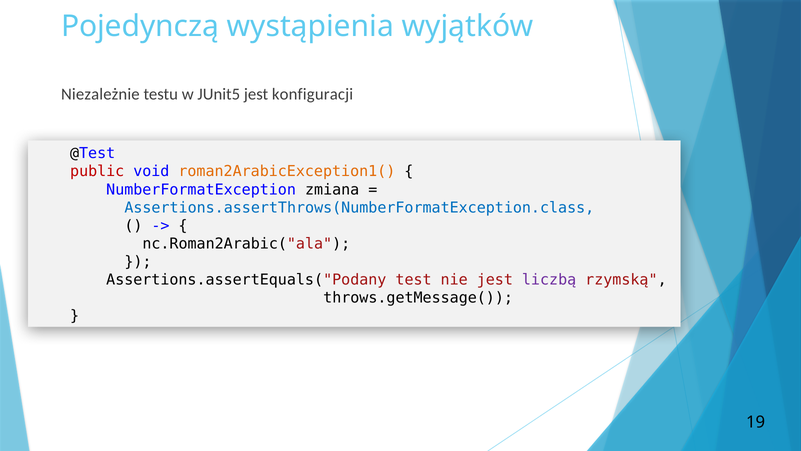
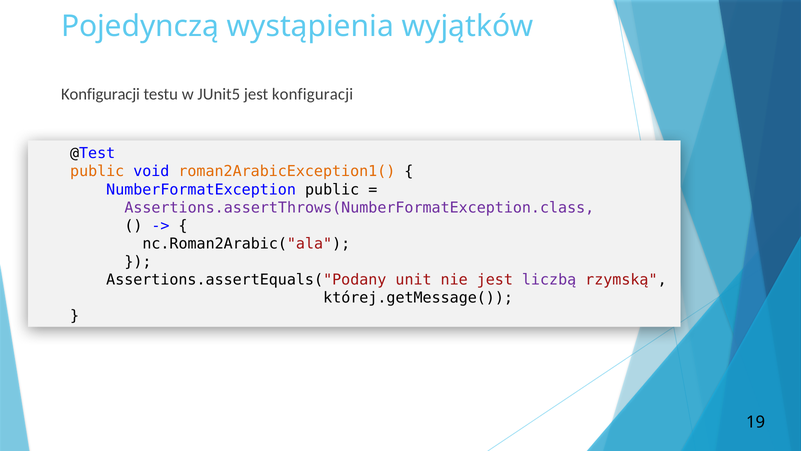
Niezależnie at (100, 94): Niezależnie -> Konfiguracji
public at (97, 171) colour: red -> orange
NumberFormatException zmiana: zmiana -> public
Assertions.assertThrows(NumberFormatException.class colour: blue -> purple
test: test -> unit
throws.getMessage(: throws.getMessage( -> której.getMessage(
